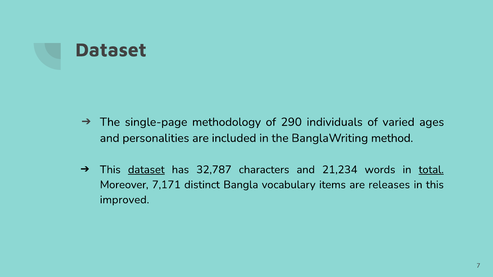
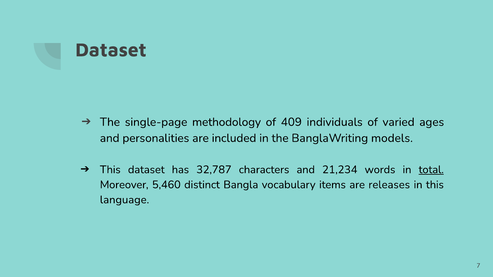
290: 290 -> 409
method: method -> models
dataset at (146, 170) underline: present -> none
7,171: 7,171 -> 5,460
improved: improved -> language
